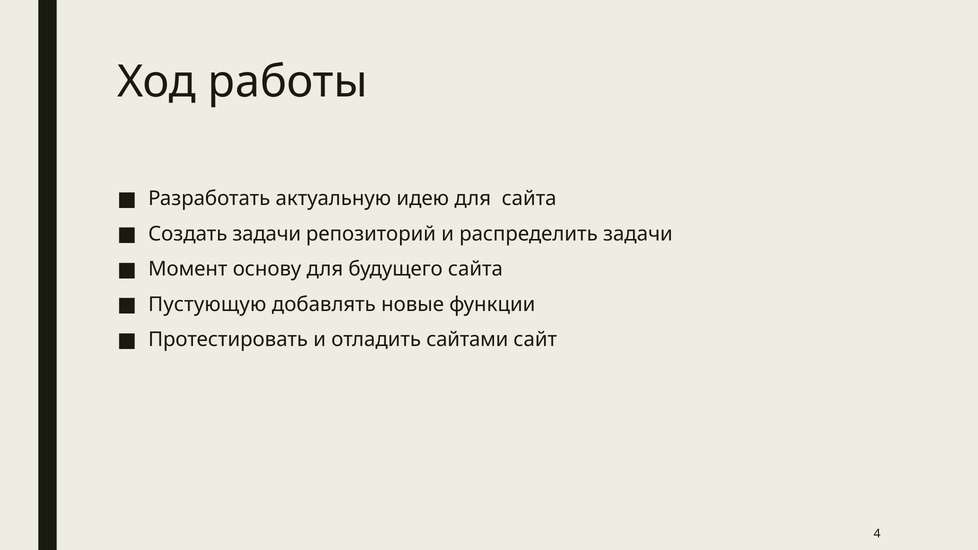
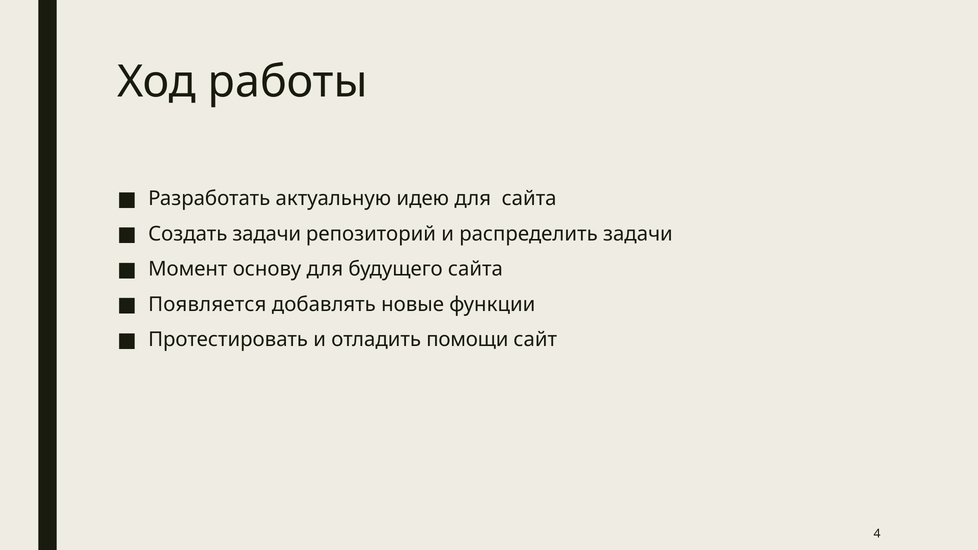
Пустующую: Пустующую -> Появляется
сайтами: сайтами -> помощи
